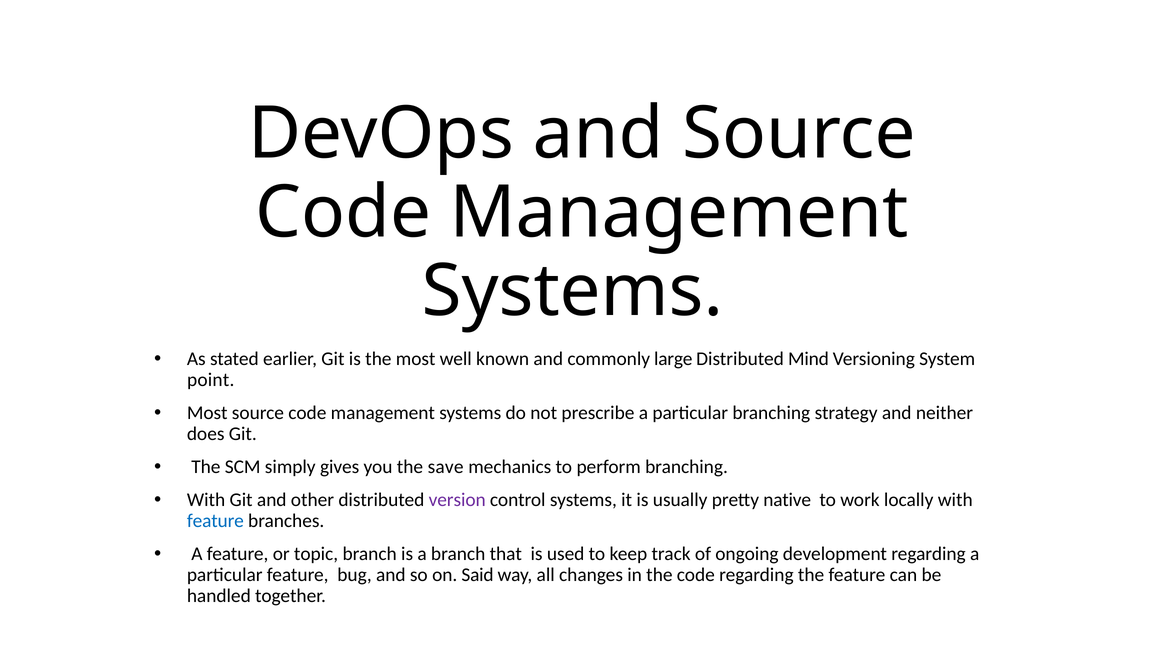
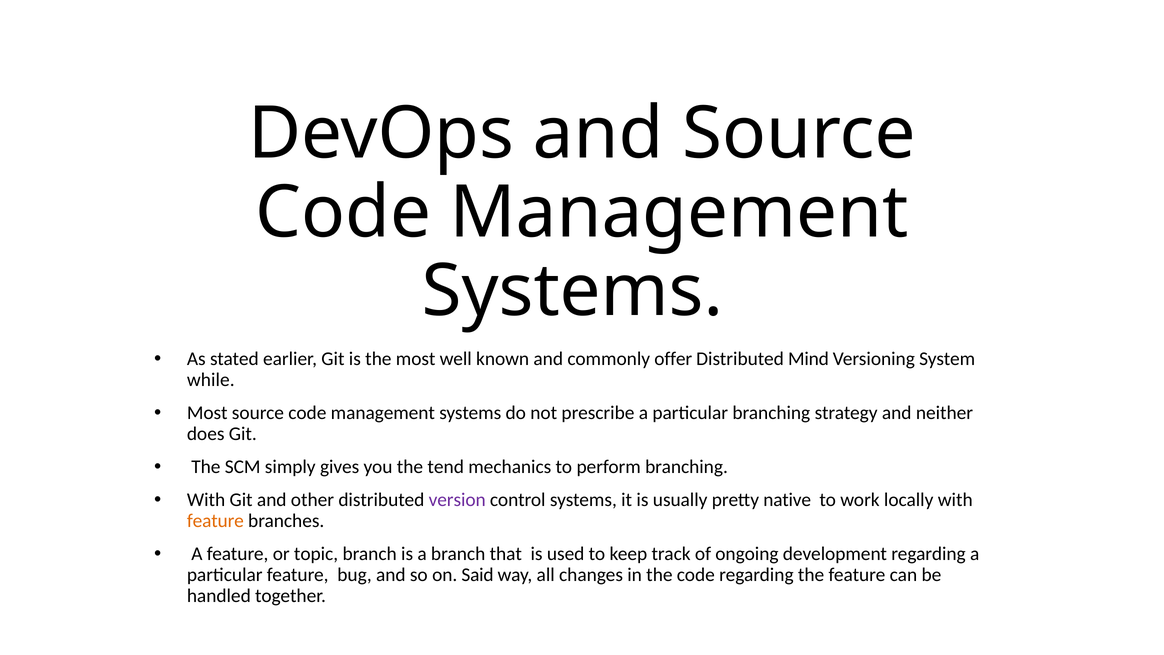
large: large -> offer
point: point -> while
save: save -> tend
feature at (215, 521) colour: blue -> orange
